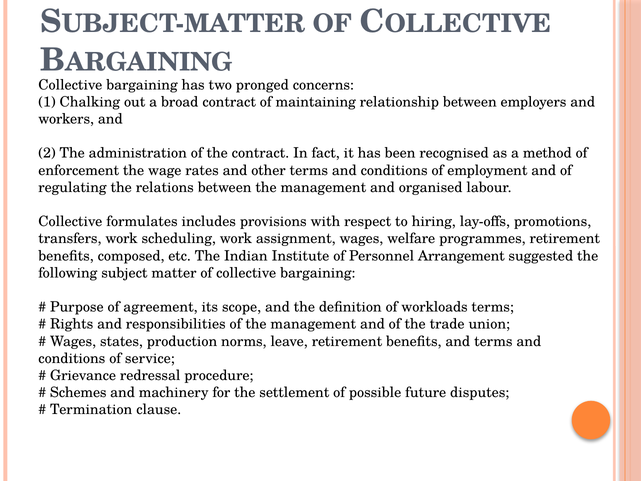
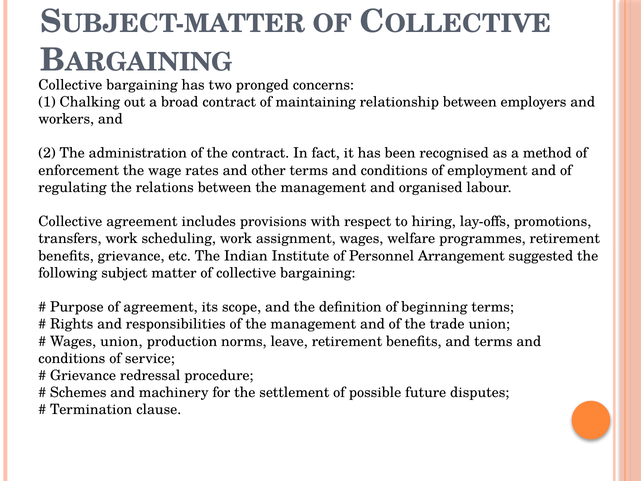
Collective formulates: formulates -> agreement
benefits composed: composed -> grievance
workloads: workloads -> beginning
Wages states: states -> union
